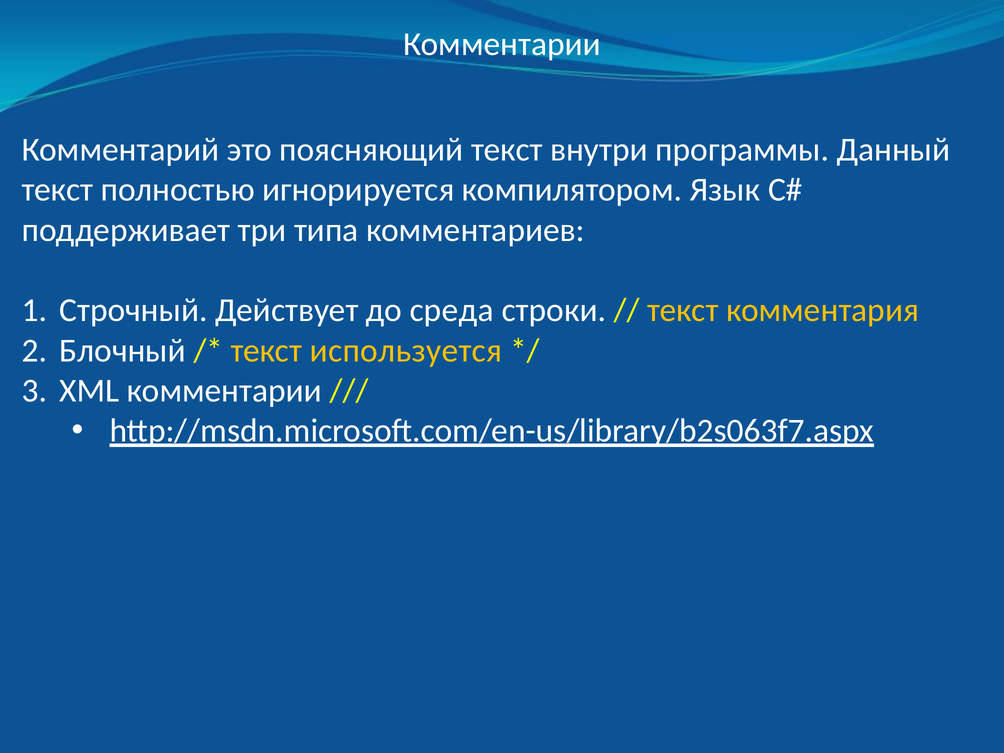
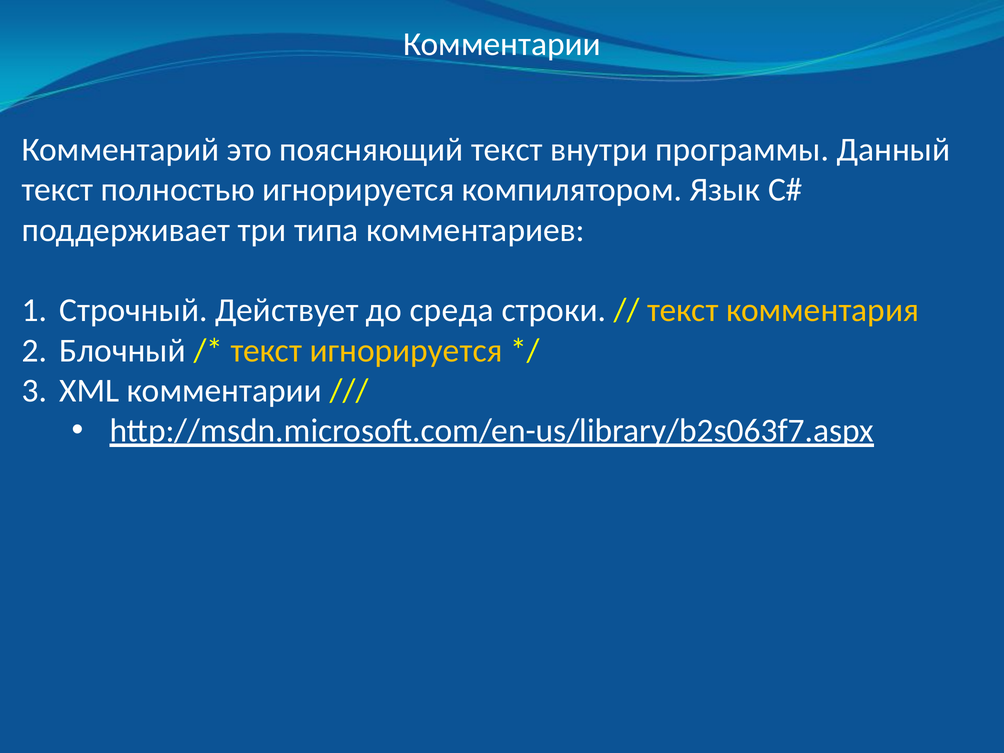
текст используется: используется -> игнорируется
